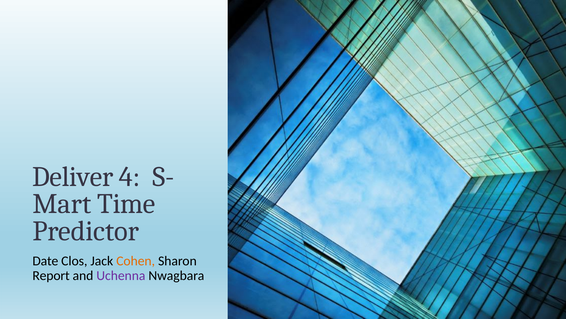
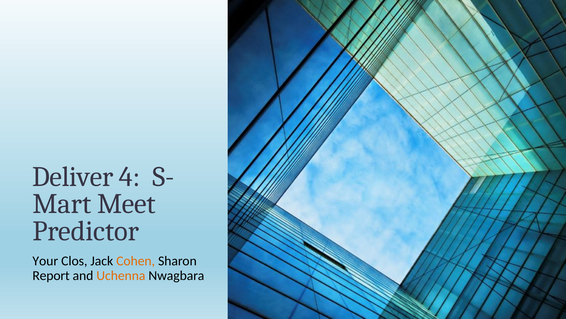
Time: Time -> Meet
Date: Date -> Your
Uchenna colour: purple -> orange
